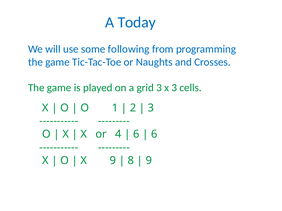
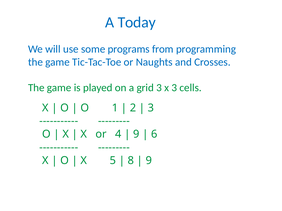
following: following -> programs
6 at (136, 134): 6 -> 9
X 9: 9 -> 5
